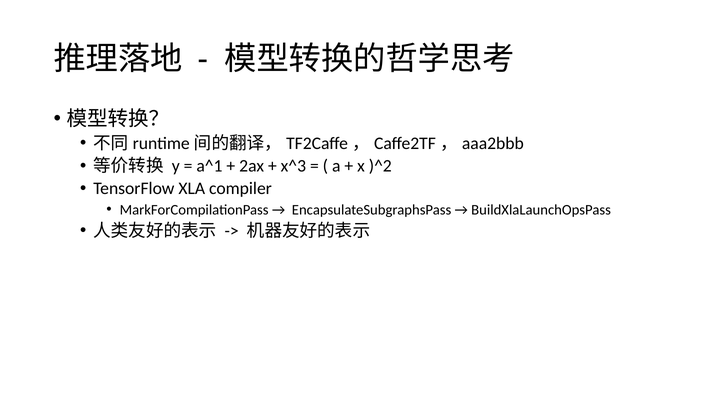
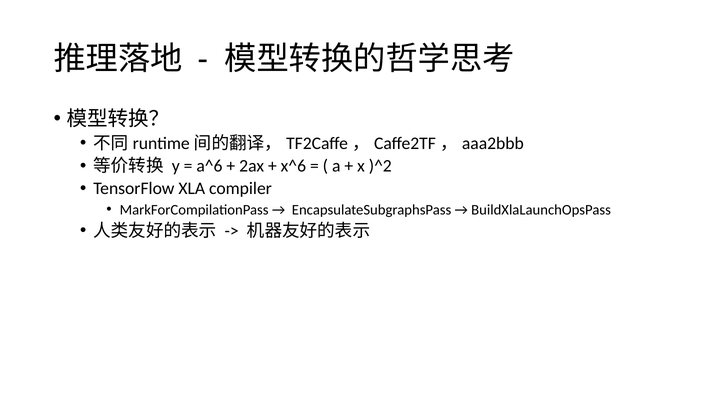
a^1: a^1 -> a^6
x^3: x^3 -> x^6
